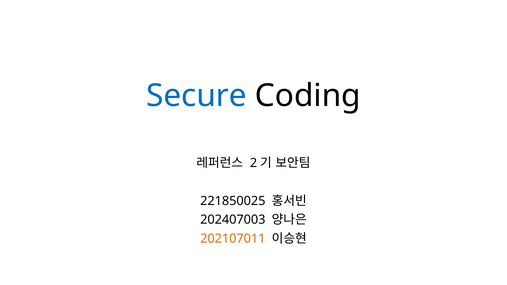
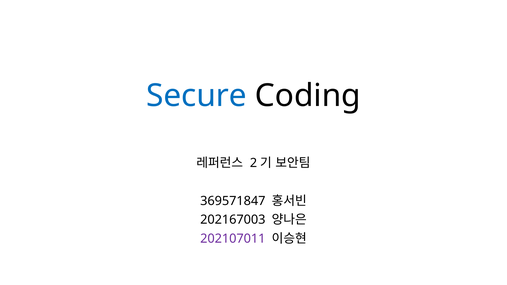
221850025: 221850025 -> 369571847
202407003: 202407003 -> 202167003
202107011 colour: orange -> purple
